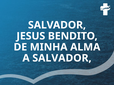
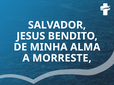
A SALVADOR: SALVADOR -> MORRESTE
